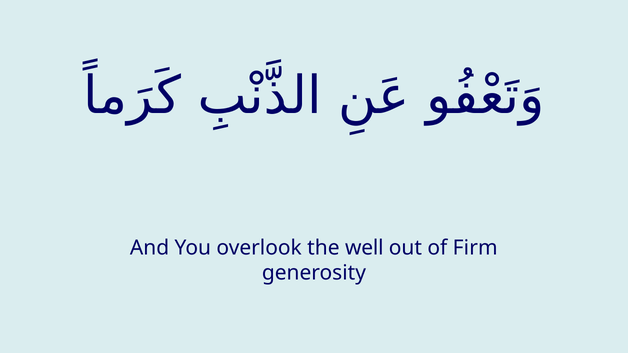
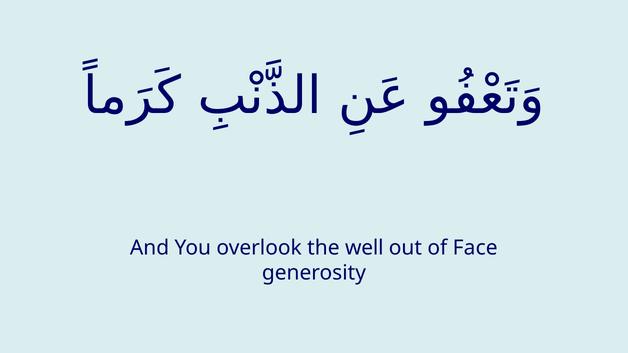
Firm: Firm -> Face
